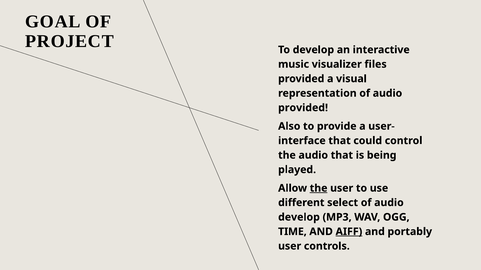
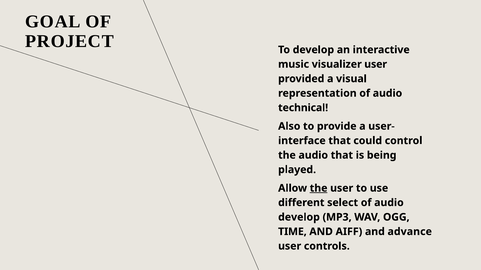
visualizer files: files -> user
provided at (303, 108): provided -> technical
AIFF underline: present -> none
portably: portably -> advance
